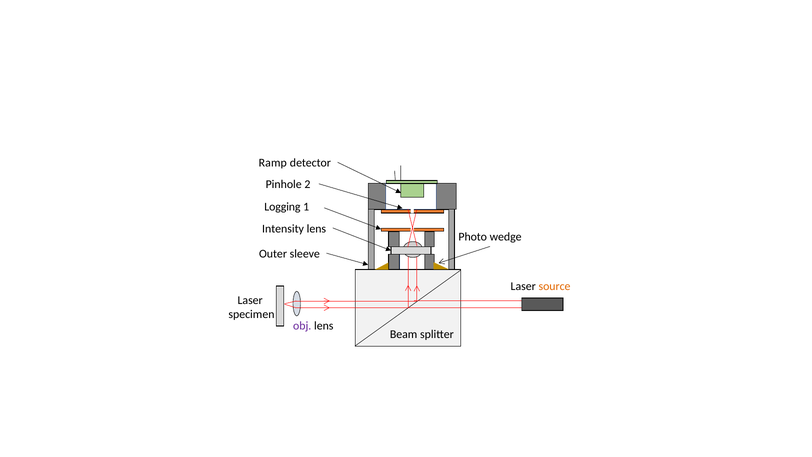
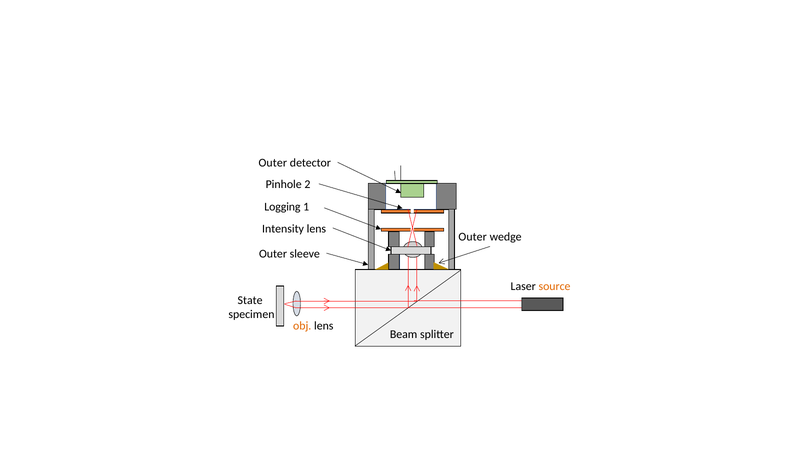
Ramp at (273, 163): Ramp -> Outer
Photo at (473, 237): Photo -> Outer
Laser at (250, 300): Laser -> State
obj colour: purple -> orange
